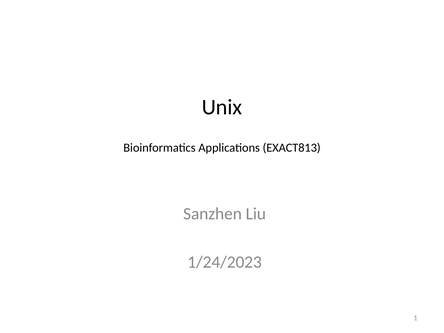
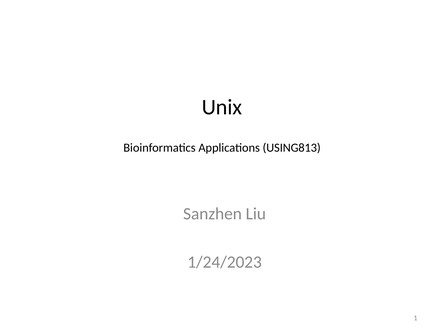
EXACT813: EXACT813 -> USING813
